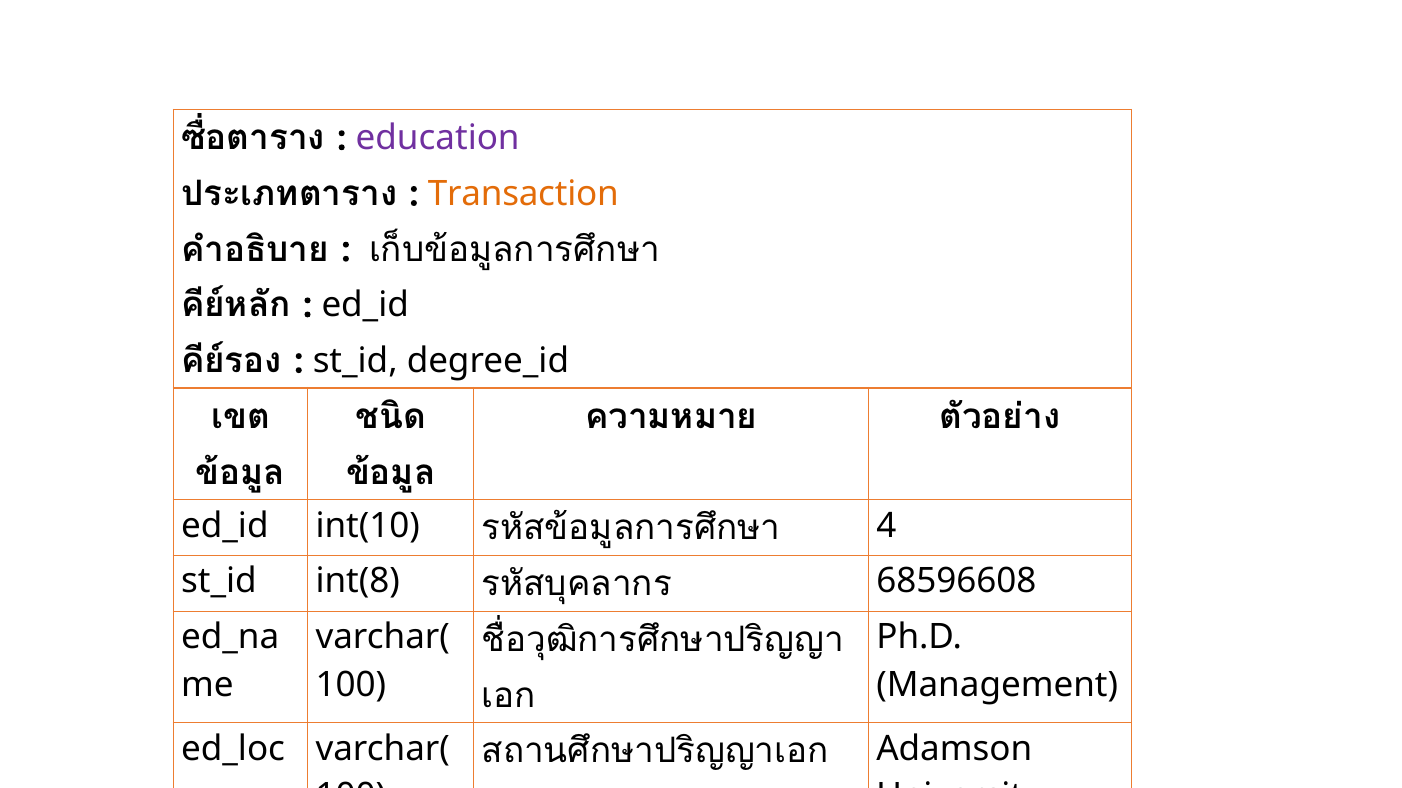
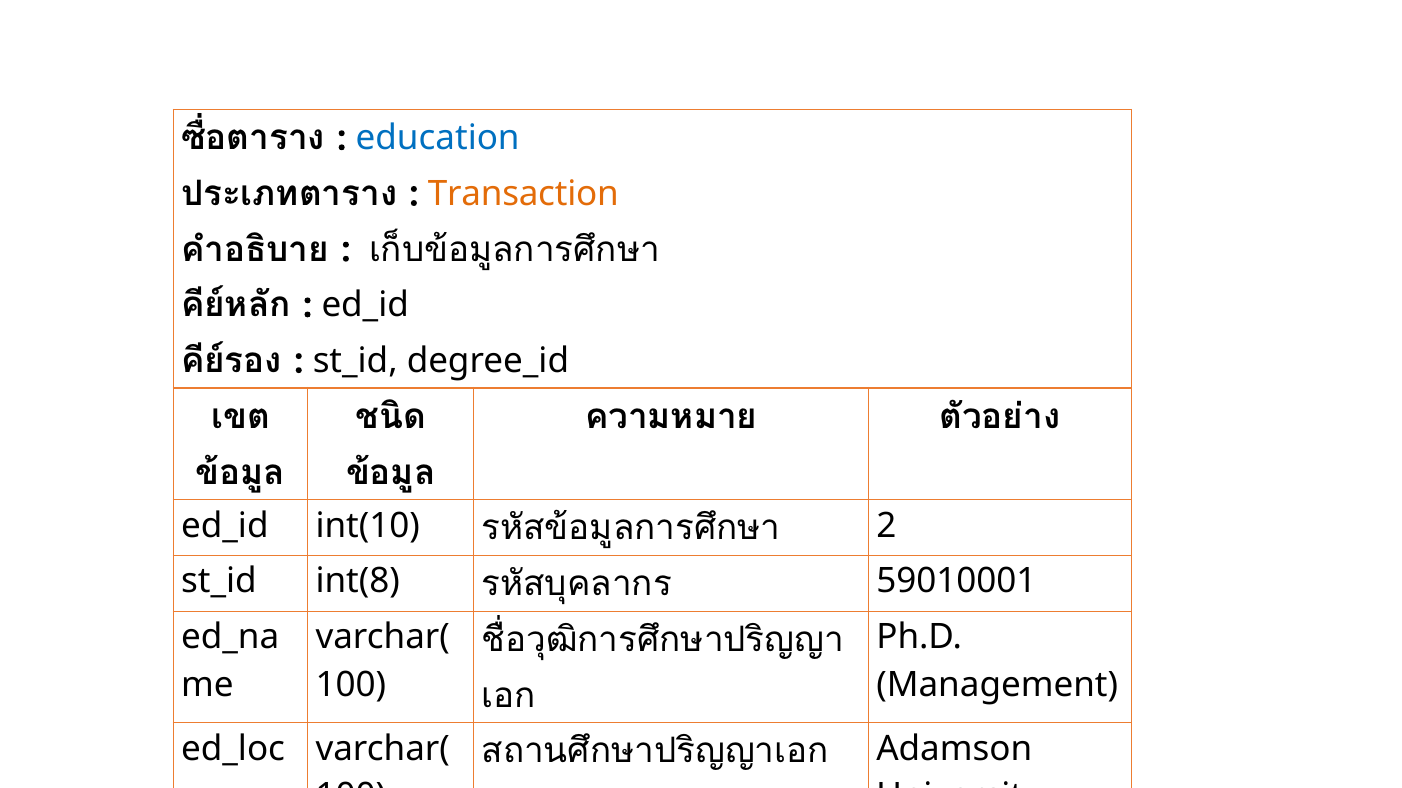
education colour: purple -> blue
4: 4 -> 2
68596608: 68596608 -> 59010001
